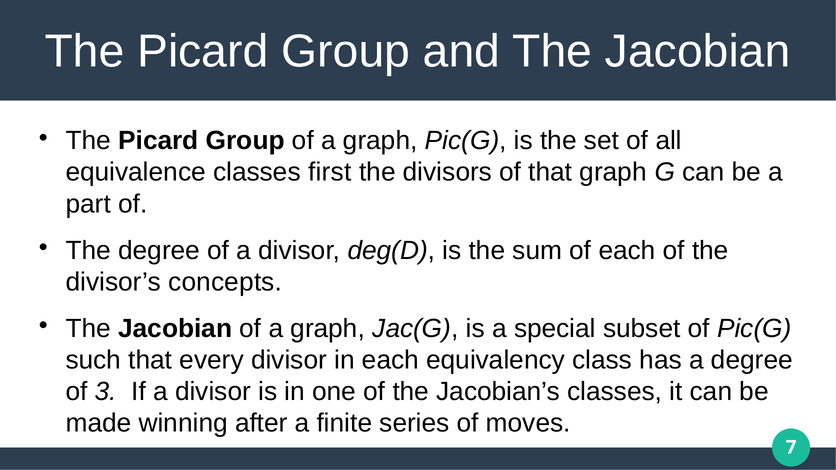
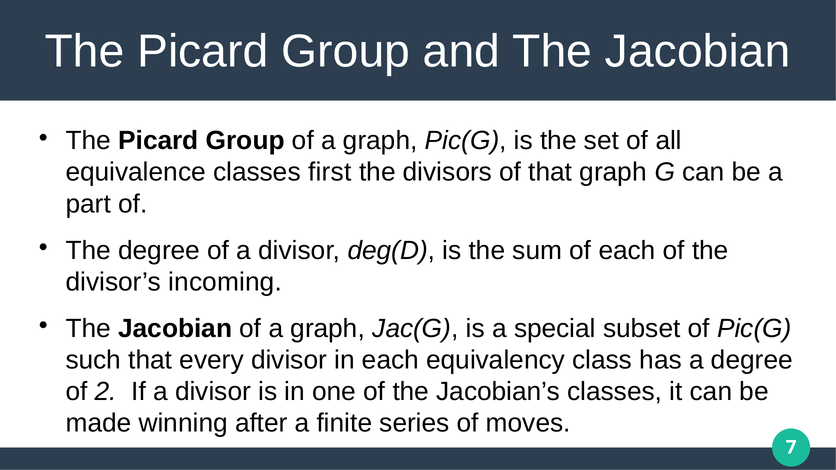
concepts: concepts -> incoming
3: 3 -> 2
